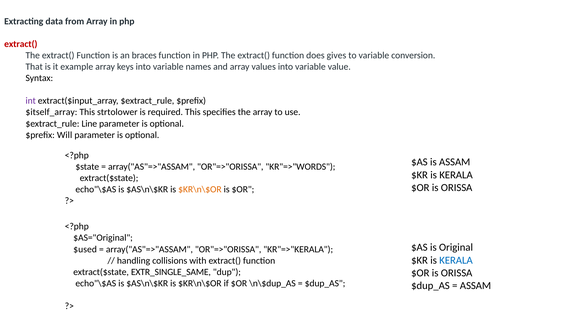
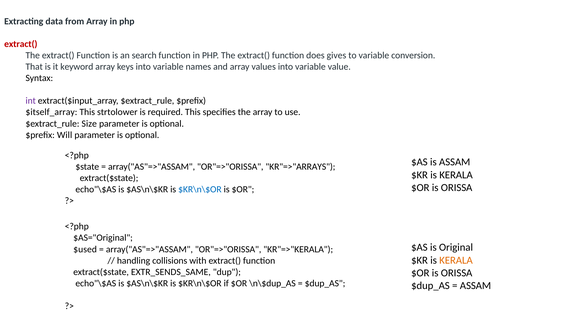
braces: braces -> search
example: example -> keyword
Line: Line -> Size
KR"=>"WORDS: KR"=>"WORDS -> KR"=>"ARRAYS
$KR\n\$OR at (200, 190) colour: orange -> blue
KERALA at (456, 261) colour: blue -> orange
EXTR_SINGLE_SAME: EXTR_SINGLE_SAME -> EXTR_SENDS_SAME
